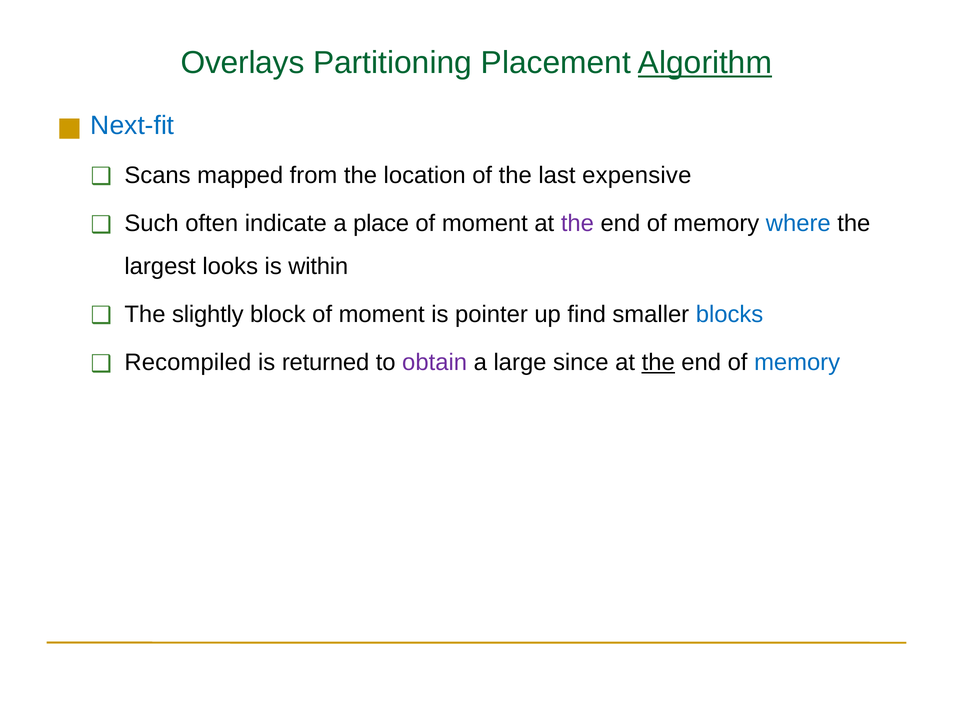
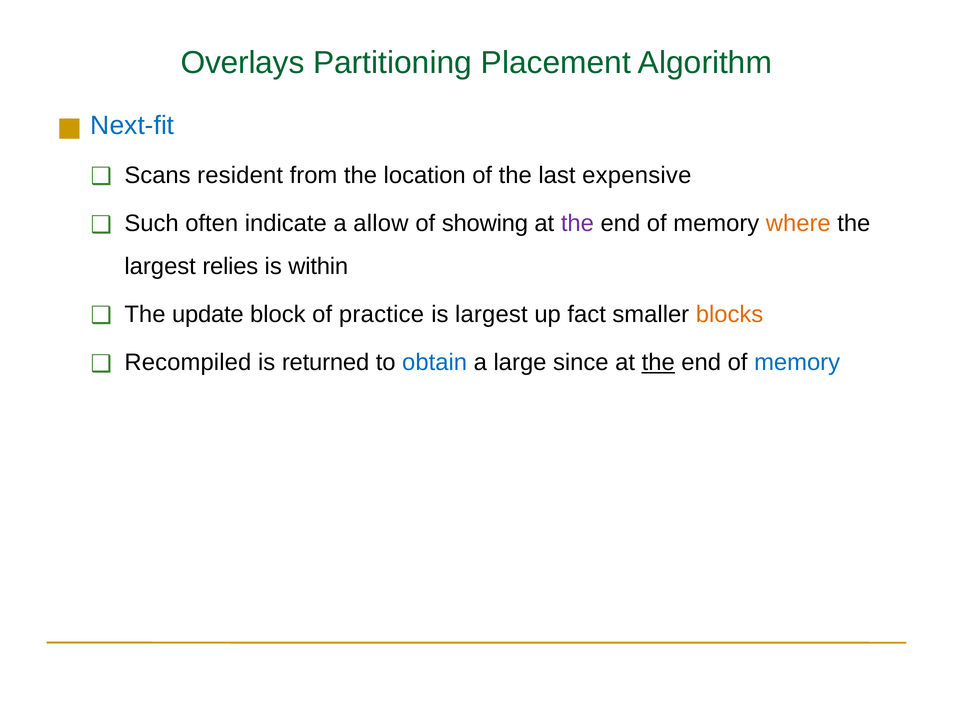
Algorithm underline: present -> none
mapped: mapped -> resident
place: place -> allow
moment at (485, 224): moment -> showing
where colour: blue -> orange
looks: looks -> relies
slightly: slightly -> update
block of moment: moment -> practice
is pointer: pointer -> largest
find: find -> fact
blocks colour: blue -> orange
obtain colour: purple -> blue
